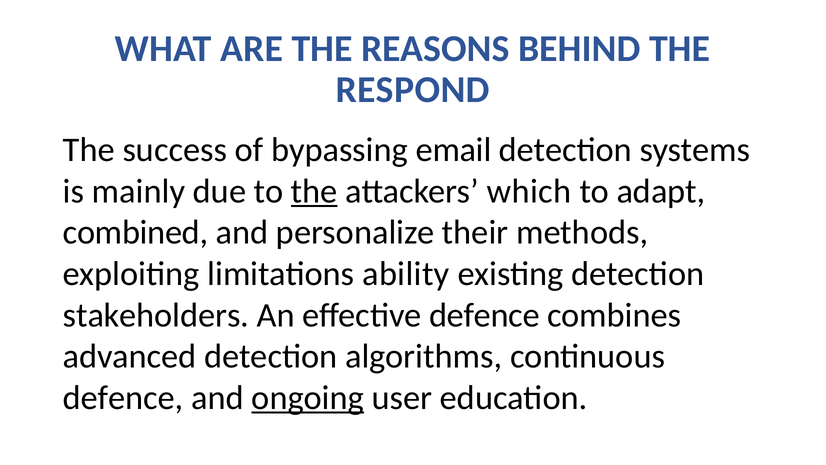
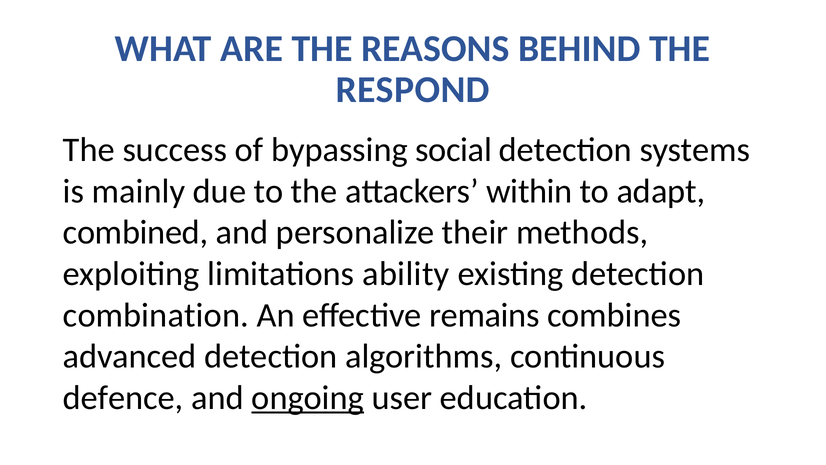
email: email -> social
the at (314, 191) underline: present -> none
which: which -> within
stakeholders: stakeholders -> combination
effective defence: defence -> remains
